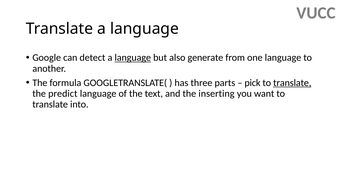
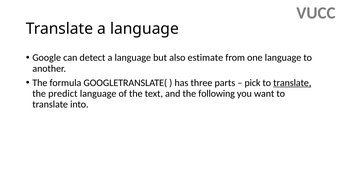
language at (133, 58) underline: present -> none
generate: generate -> estimate
inserting: inserting -> following
